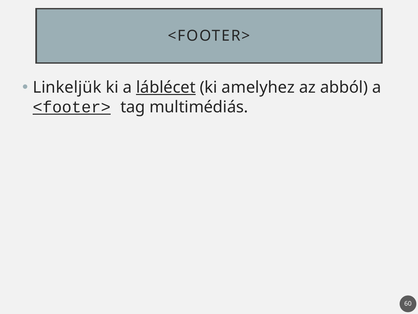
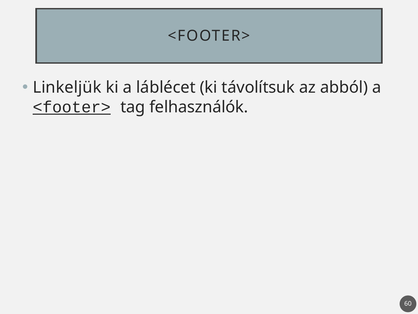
láblécet underline: present -> none
amelyhez: amelyhez -> távolítsuk
multimédiás: multimédiás -> felhasználók
